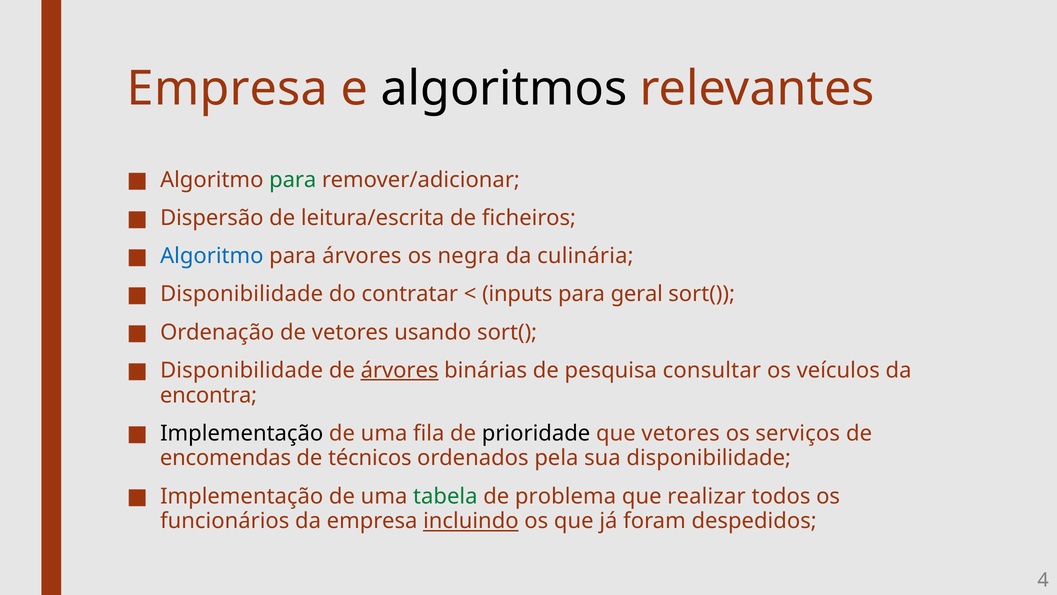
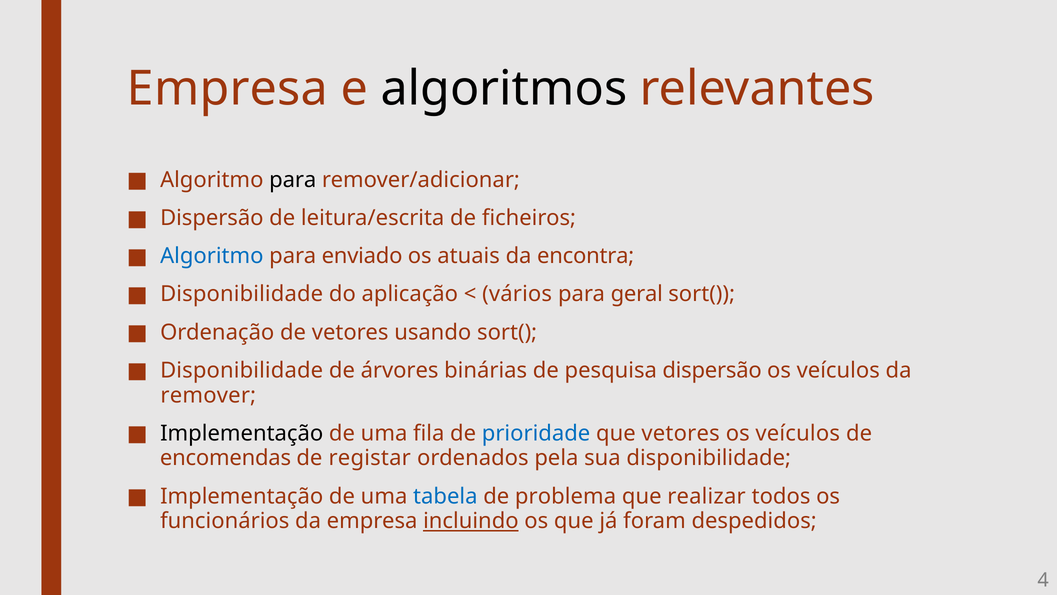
para at (293, 180) colour: green -> black
para árvores: árvores -> enviado
negra: negra -> atuais
culinária: culinária -> encontra
contratar: contratar -> aplicação
inputs: inputs -> vários
árvores at (400, 370) underline: present -> none
pesquisa consultar: consultar -> dispersão
encontra: encontra -> remover
prioridade colour: black -> blue
serviços at (798, 433): serviços -> veículos
técnicos: técnicos -> registar
tabela colour: green -> blue
